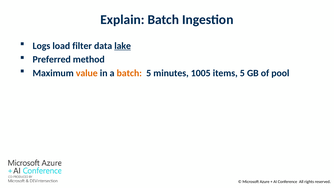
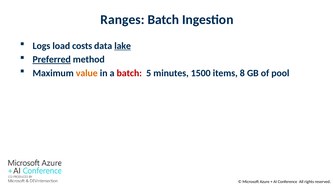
Explain: Explain -> Ranges
filter: filter -> costs
Preferred underline: none -> present
batch at (129, 73) colour: orange -> red
1005: 1005 -> 1500
items 5: 5 -> 8
